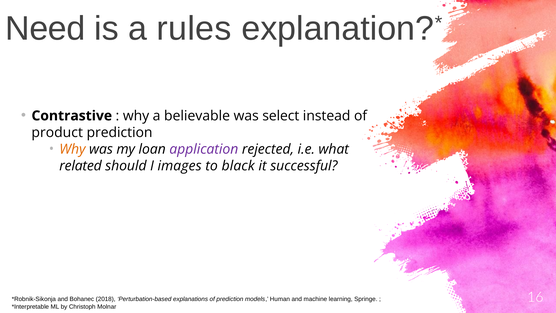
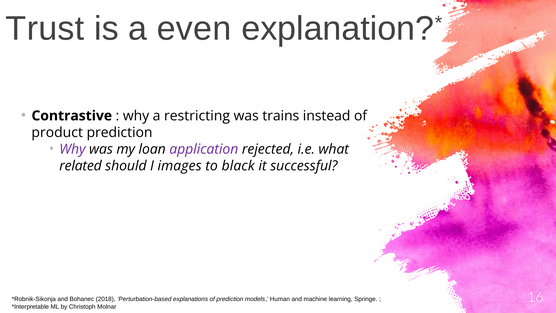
Need: Need -> Trust
rules: rules -> even
believable: believable -> restricting
select: select -> trains
Why at (72, 149) colour: orange -> purple
